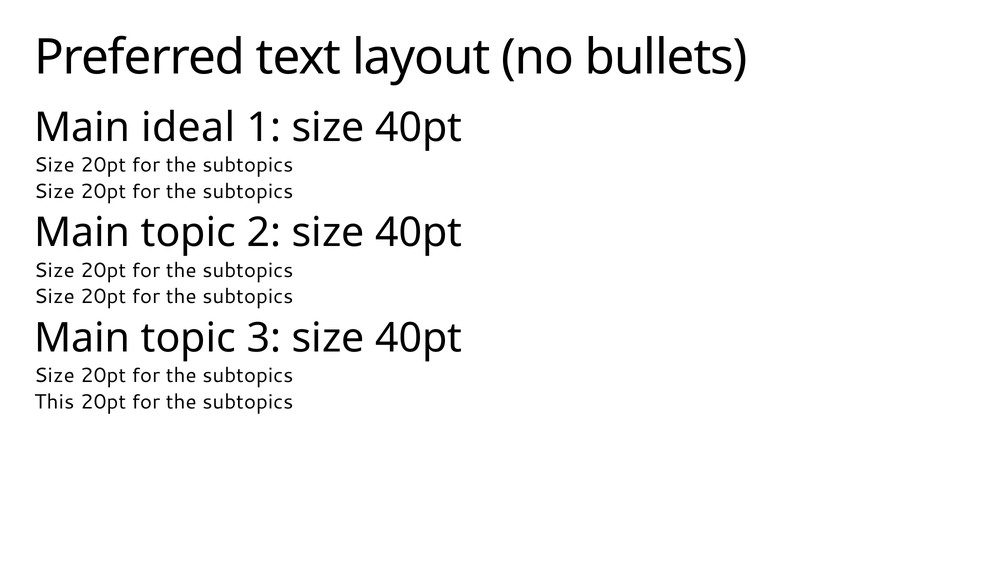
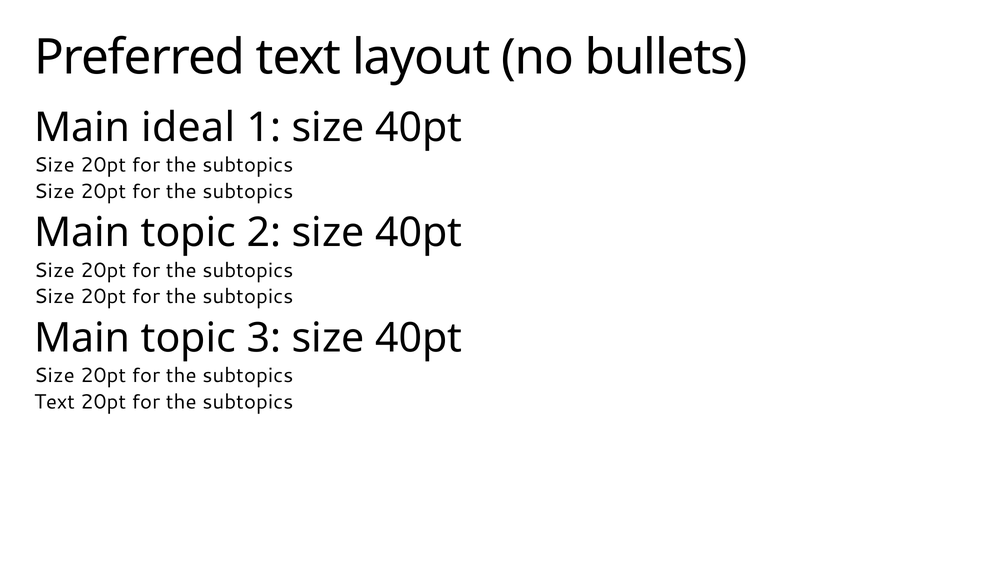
This at (54, 402): This -> Text
